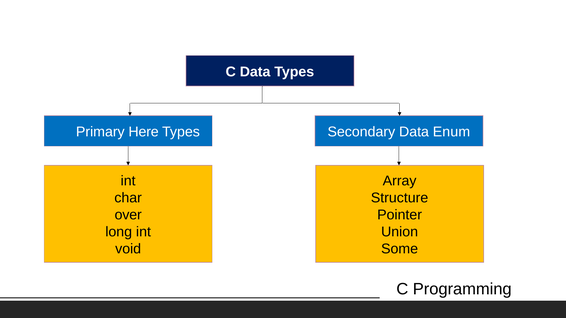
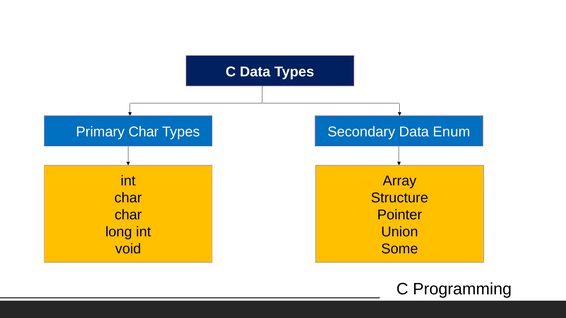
Primary Here: Here -> Char
over at (128, 215): over -> char
